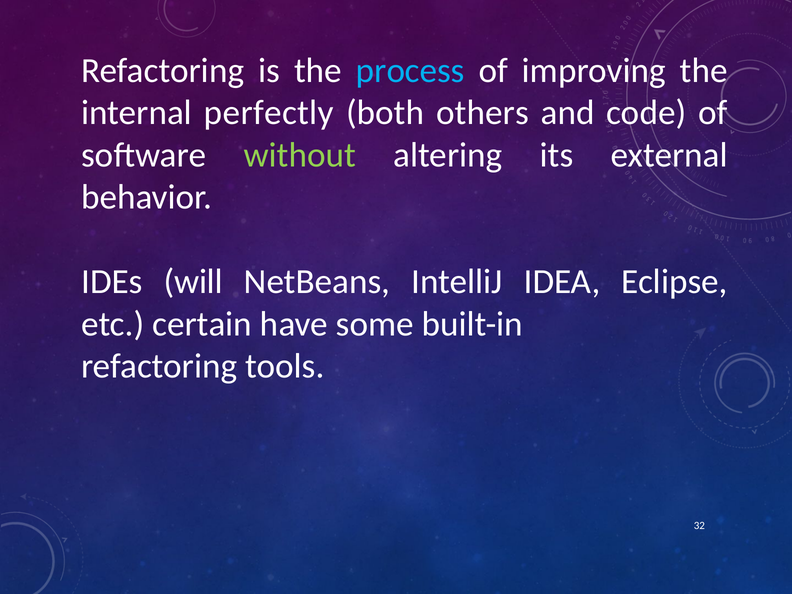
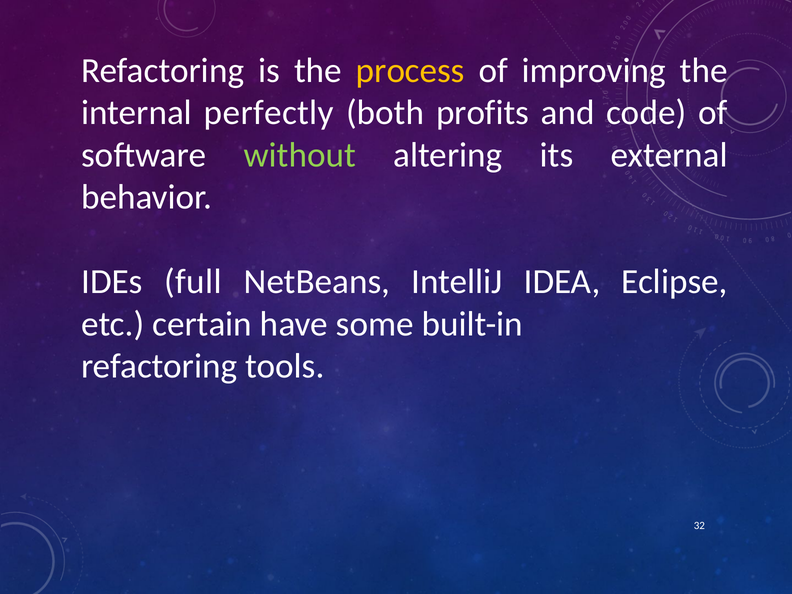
process colour: light blue -> yellow
others: others -> profits
will: will -> full
